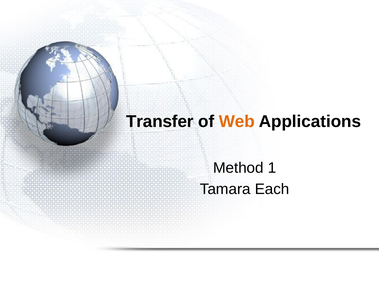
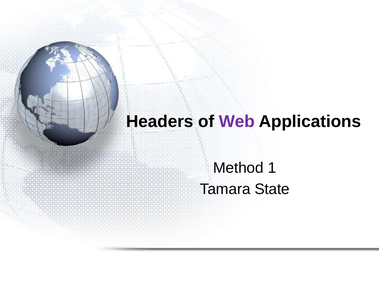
Transfer: Transfer -> Headers
Web colour: orange -> purple
Each: Each -> State
